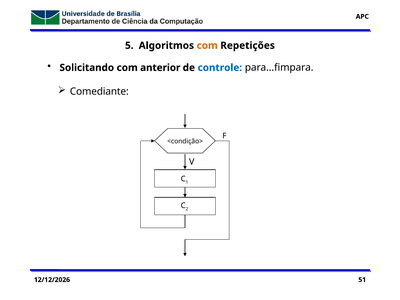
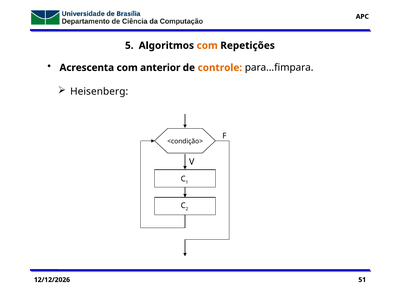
Solicitando: Solicitando -> Acrescenta
controle colour: blue -> orange
Comediante: Comediante -> Heisenberg
